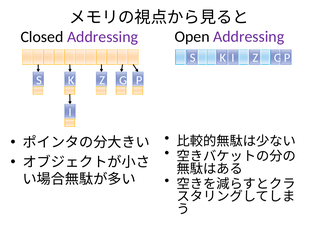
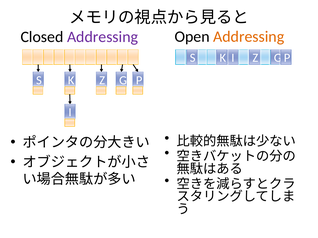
Addressing at (249, 37) colour: purple -> orange
